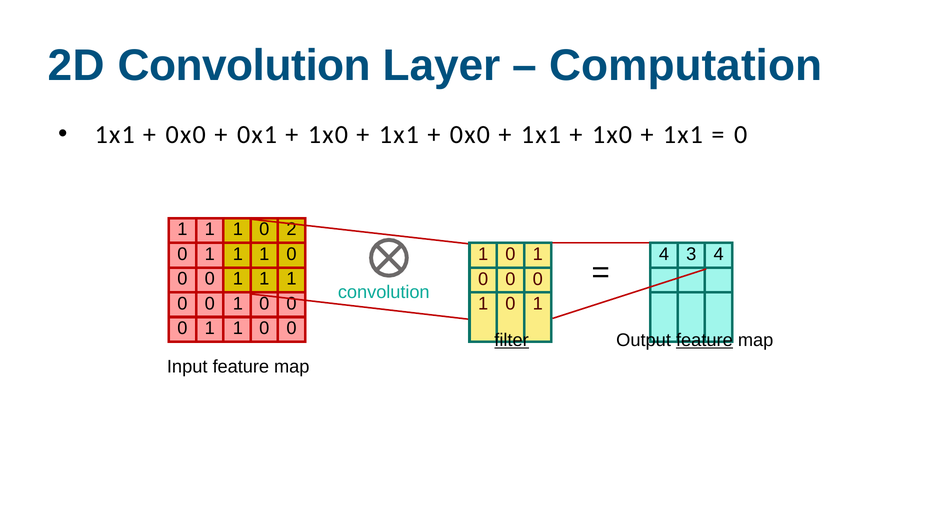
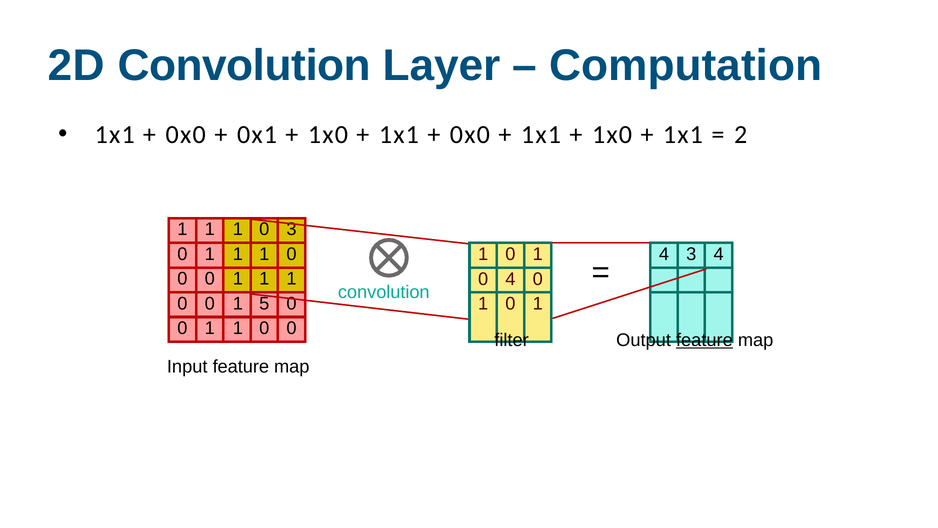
0 at (741, 135): 0 -> 2
0 2: 2 -> 3
0 at (510, 279): 0 -> 4
0 at (264, 303): 0 -> 5
filter underline: present -> none
